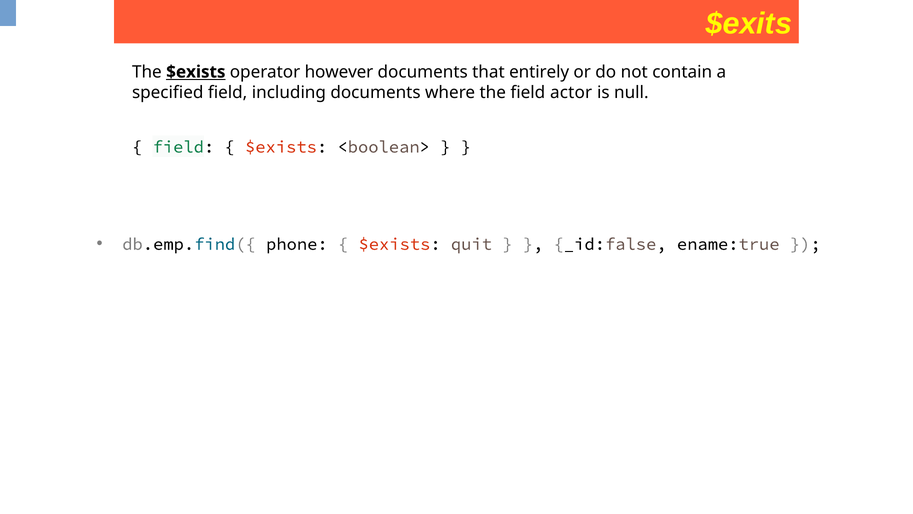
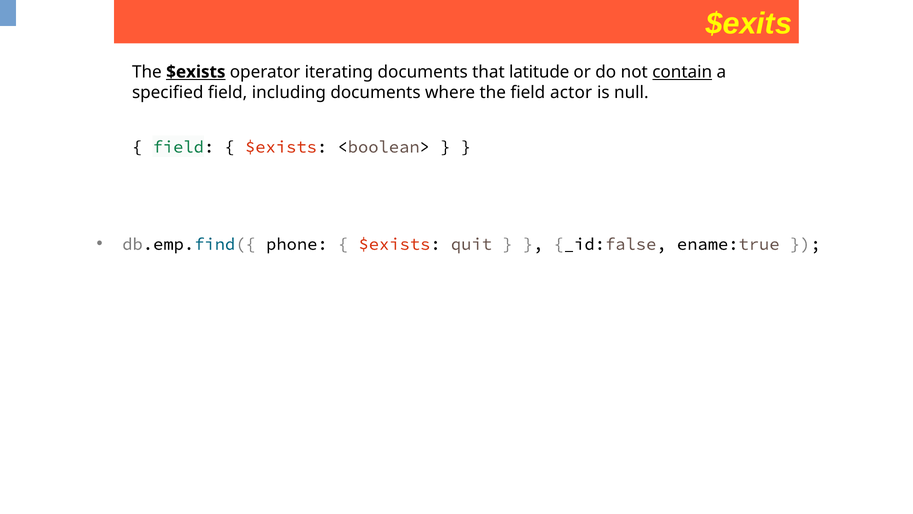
however: however -> iterating
entirely: entirely -> latitude
contain underline: none -> present
